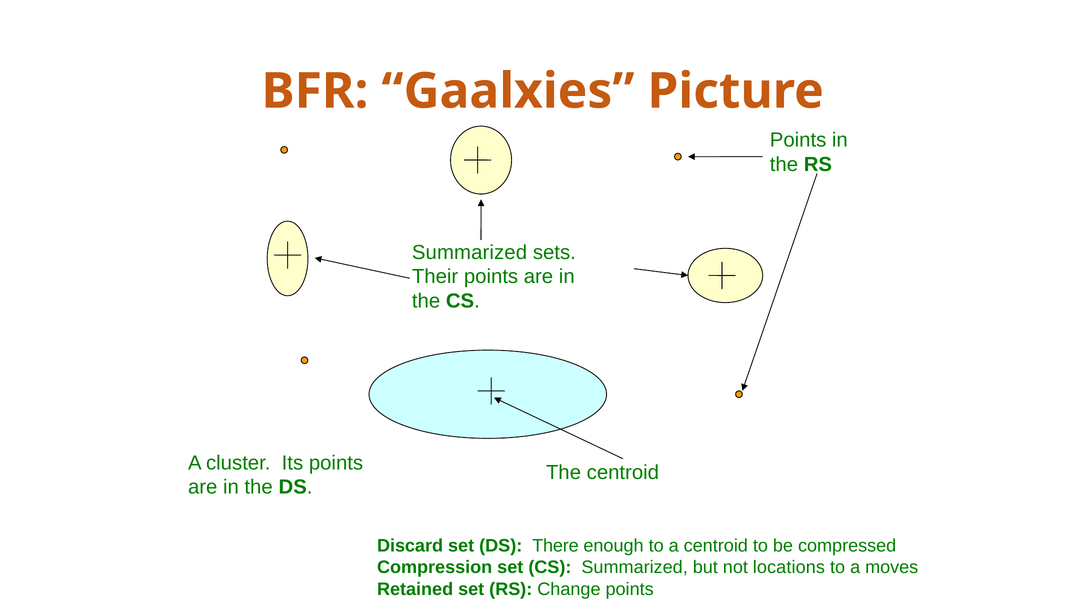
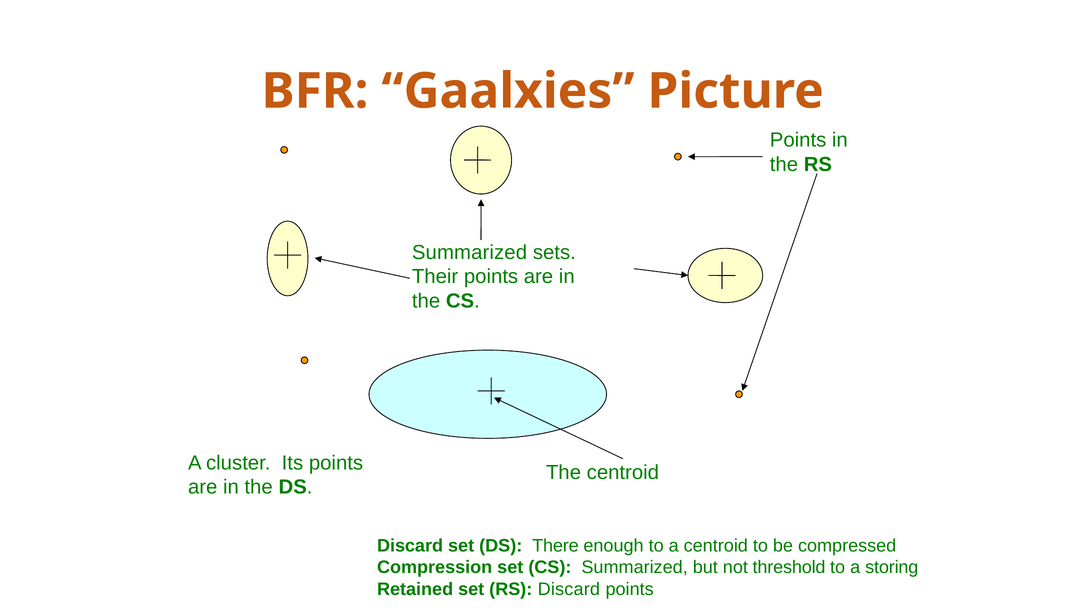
locations: locations -> threshold
moves: moves -> storing
set RS Change: Change -> Discard
